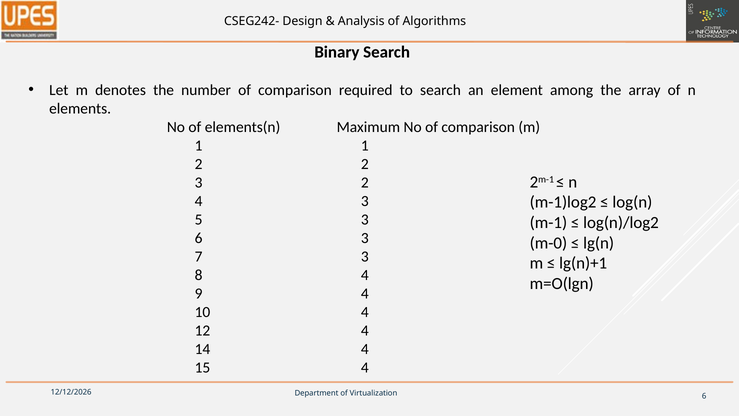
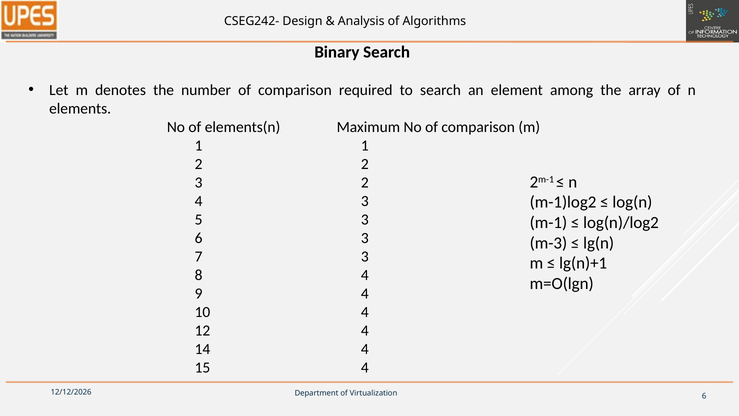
m-0: m-0 -> m-3
